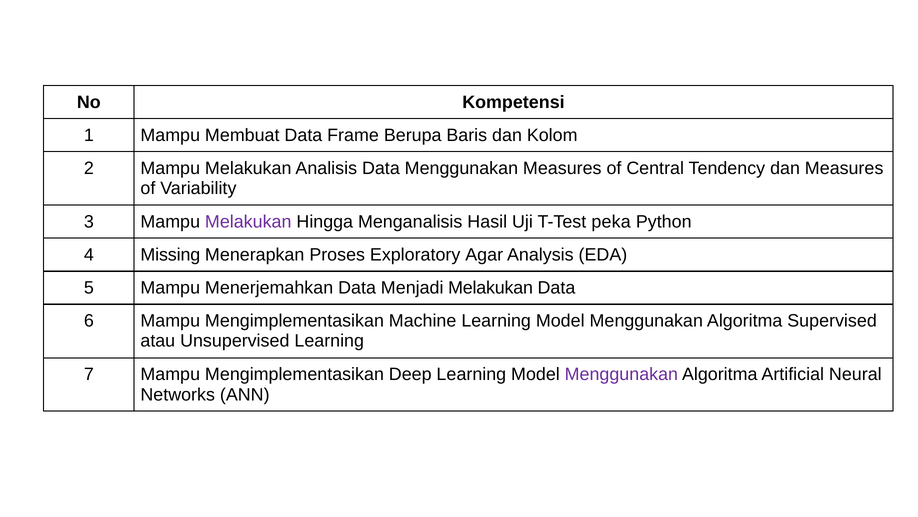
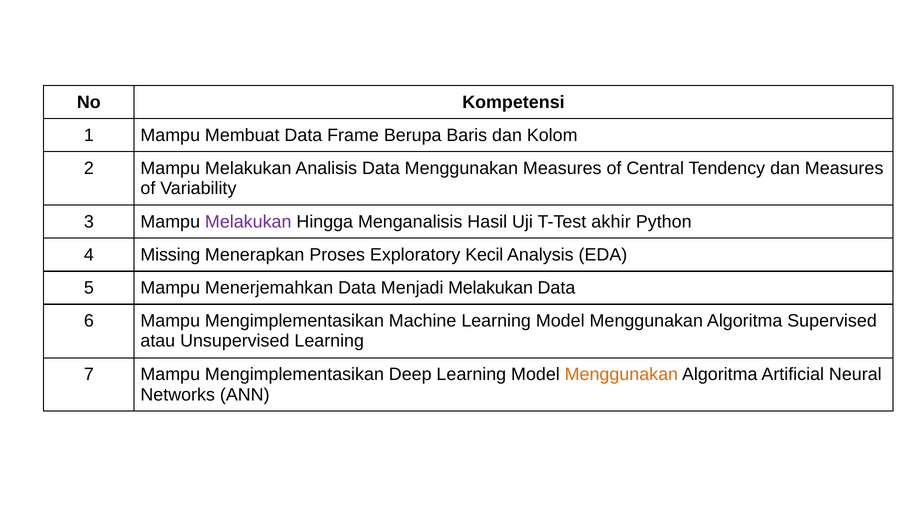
peka: peka -> akhir
Agar: Agar -> Kecil
Menggunakan at (621, 374) colour: purple -> orange
